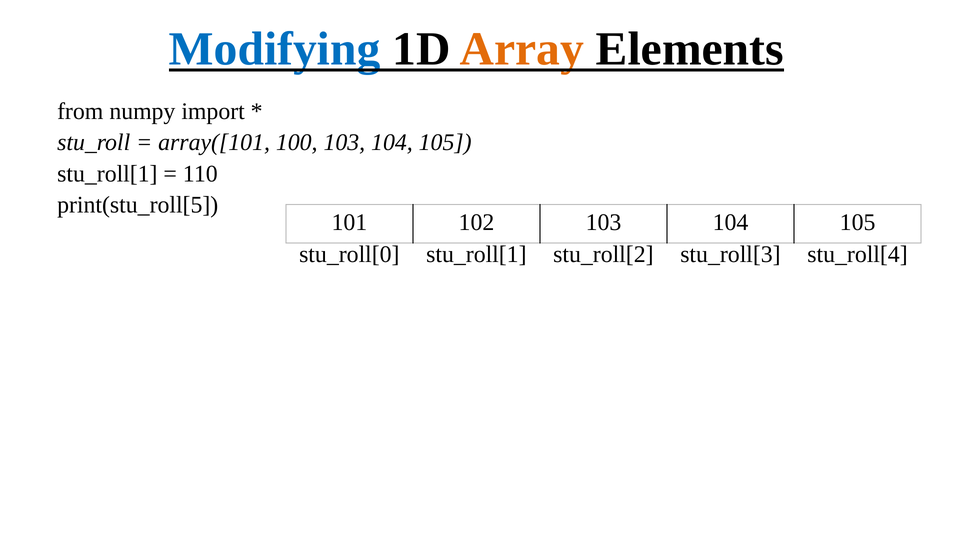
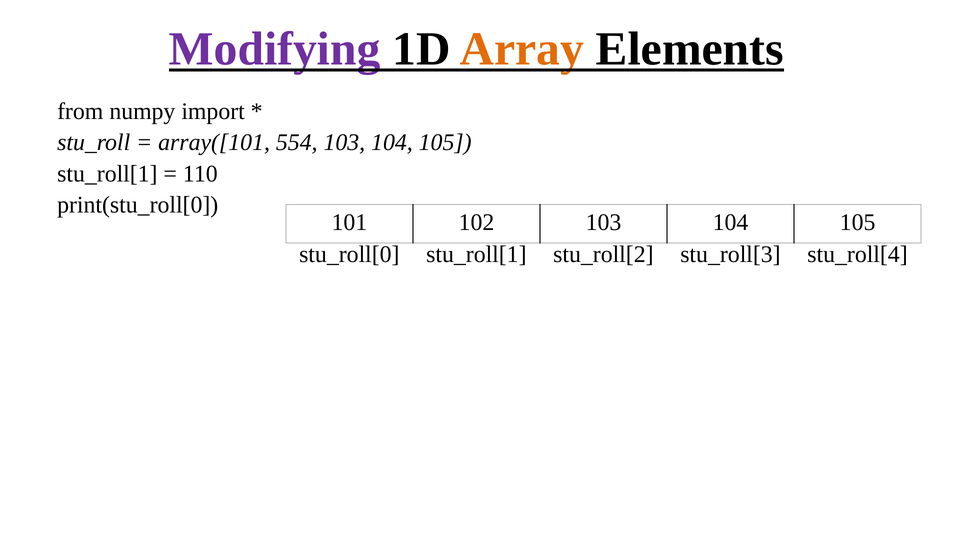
Modifying colour: blue -> purple
100: 100 -> 554
print(stu_roll[5: print(stu_roll[5 -> print(stu_roll[0
